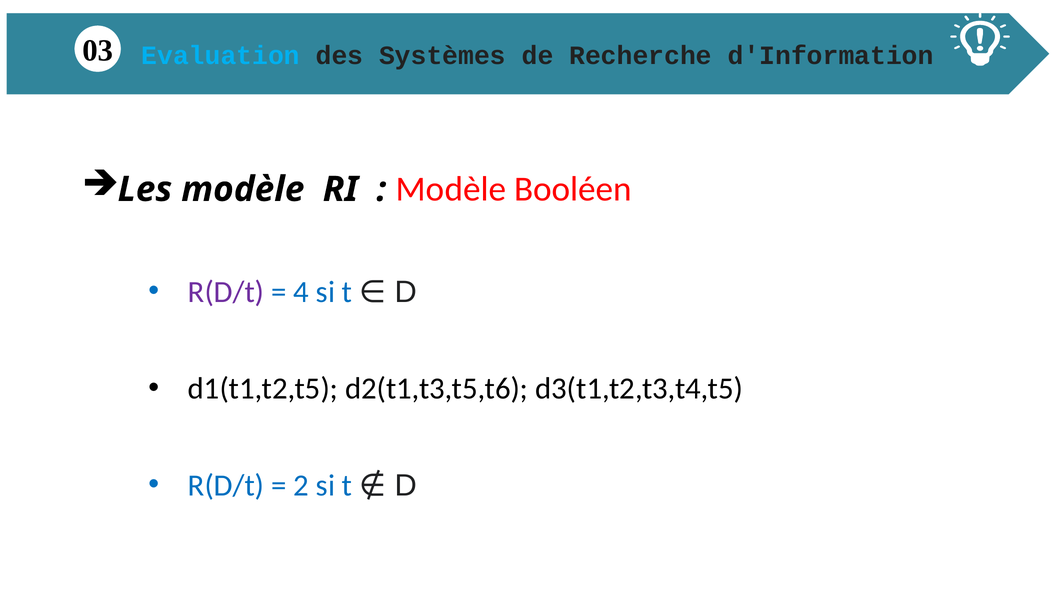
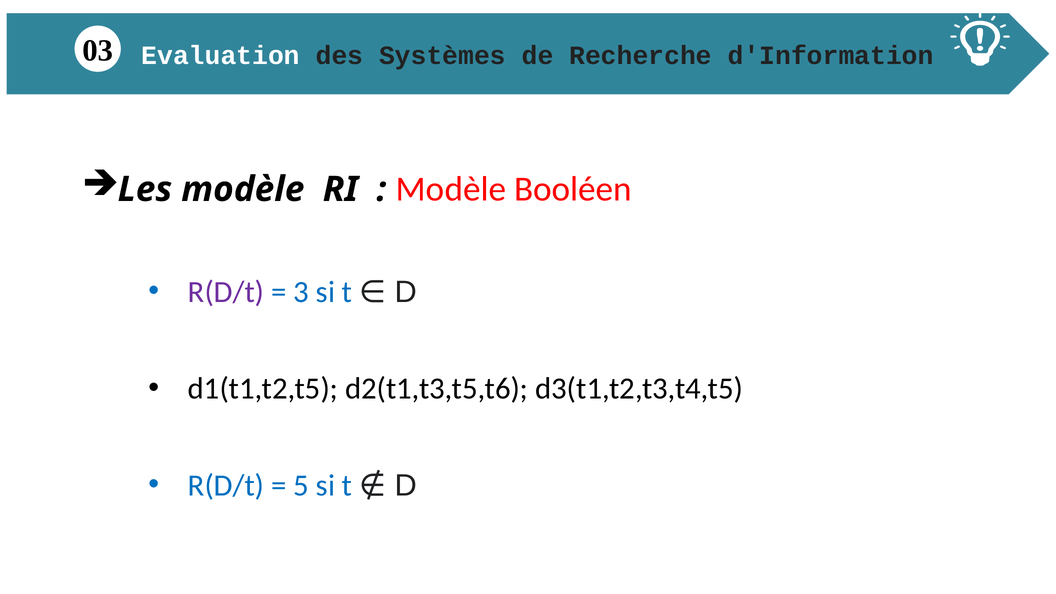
Evaluation colour: light blue -> white
4: 4 -> 3
2: 2 -> 5
